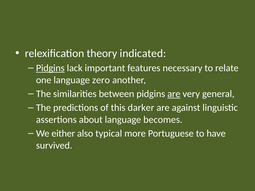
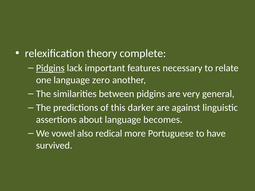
indicated: indicated -> complete
are at (174, 94) underline: present -> none
either: either -> vowel
typical: typical -> redical
